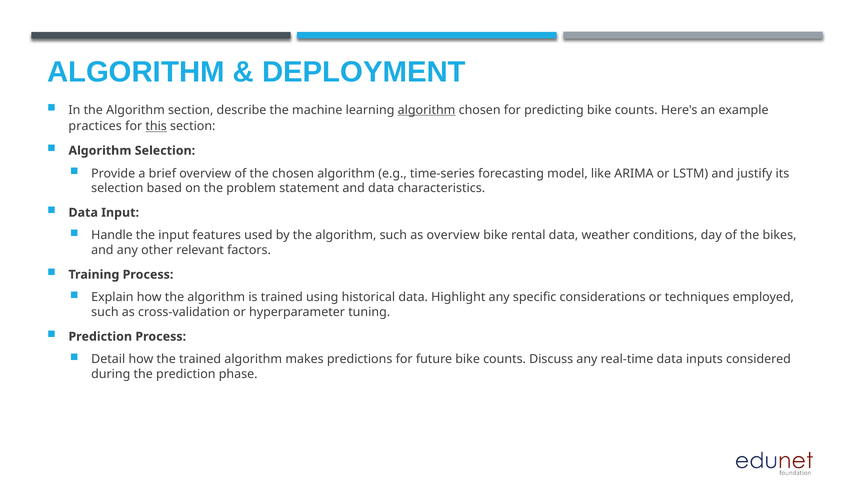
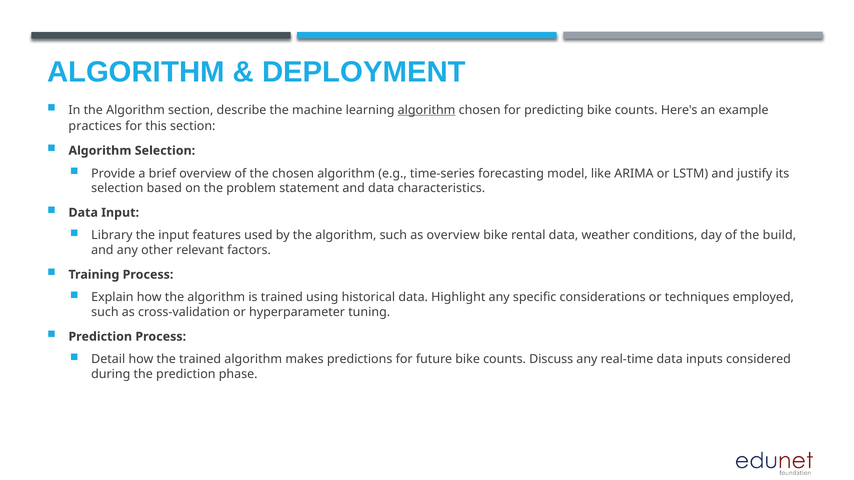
this underline: present -> none
Handle: Handle -> Library
bikes: bikes -> build
